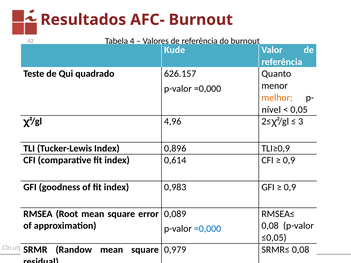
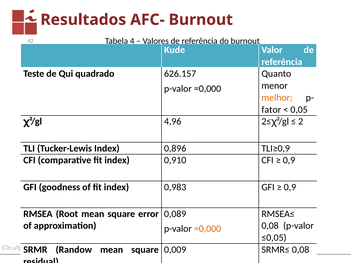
nível: nível -> fator
3: 3 -> 2
0,614: 0,614 -> 0,910
=0,000 at (208, 229) colour: blue -> orange
0,979: 0,979 -> 0,009
